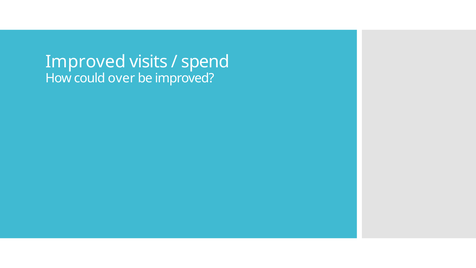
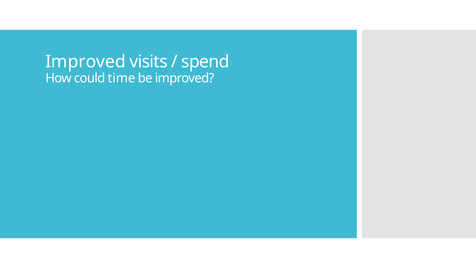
over: over -> time
